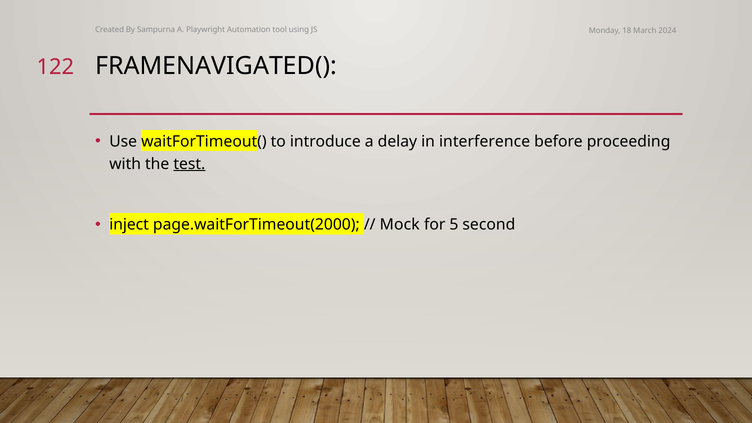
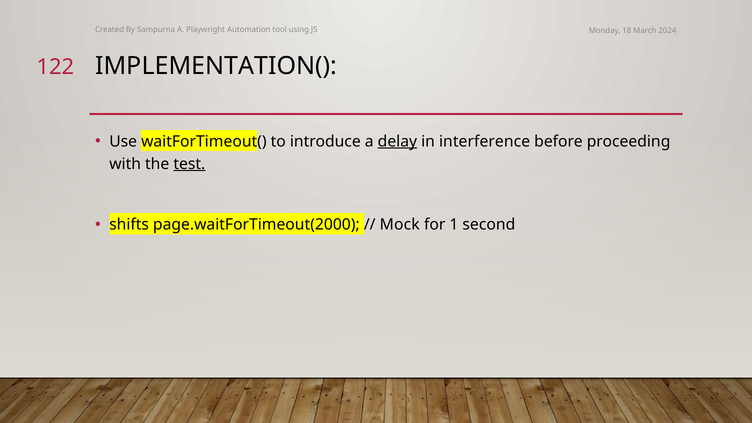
FRAMENAVIGATED(: FRAMENAVIGATED( -> IMPLEMENTATION(
delay underline: none -> present
inject: inject -> shifts
5: 5 -> 1
